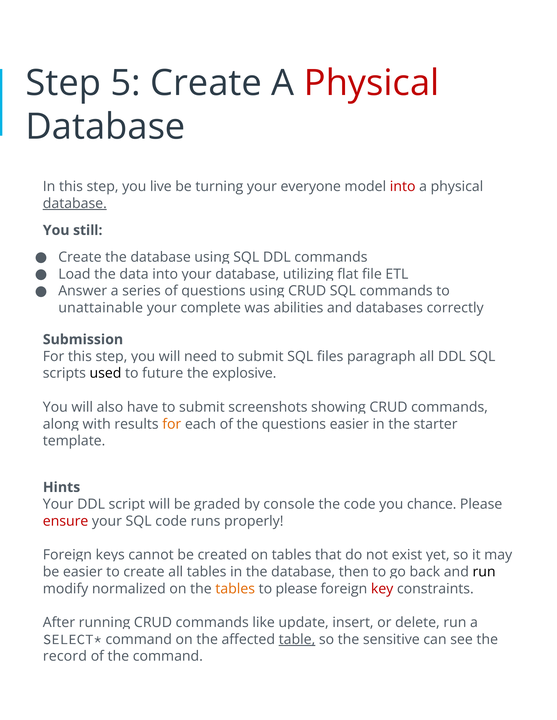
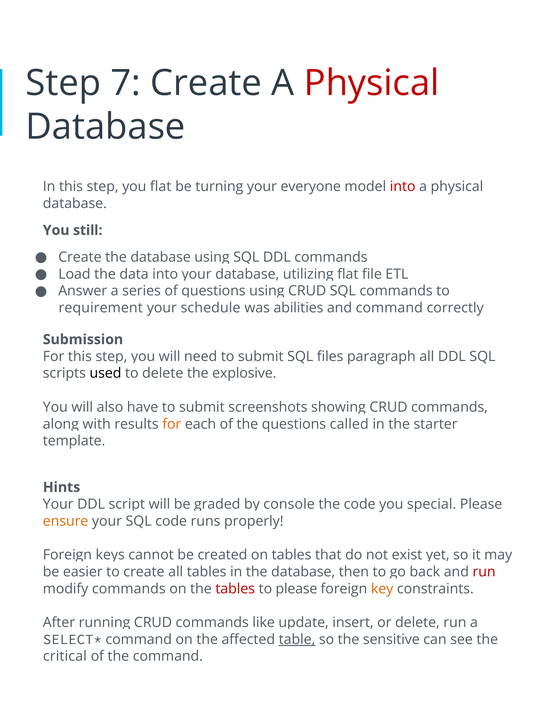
5: 5 -> 7
you live: live -> flat
database at (75, 204) underline: present -> none
unattainable: unattainable -> requirement
complete: complete -> schedule
and databases: databases -> command
to future: future -> delete
questions easier: easier -> called
chance: chance -> special
ensure colour: red -> orange
run at (484, 572) colour: black -> red
modify normalized: normalized -> commands
tables at (235, 589) colour: orange -> red
key colour: red -> orange
record: record -> critical
